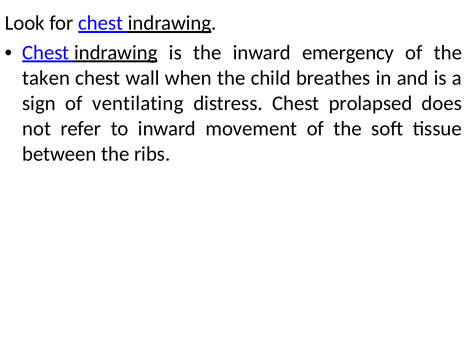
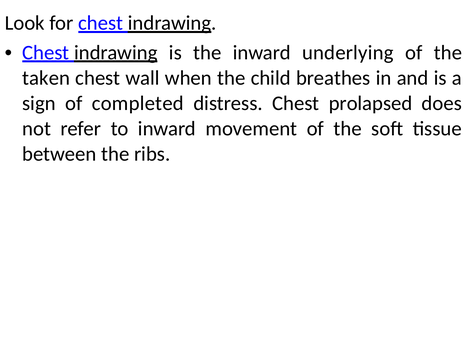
emergency: emergency -> underlying
ventilating: ventilating -> completed
